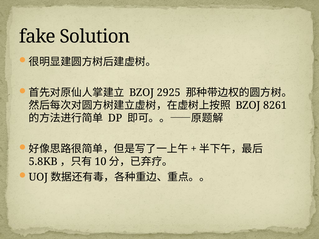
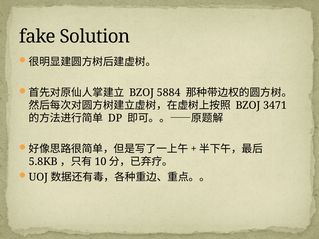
2925: 2925 -> 5884
8261: 8261 -> 3471
